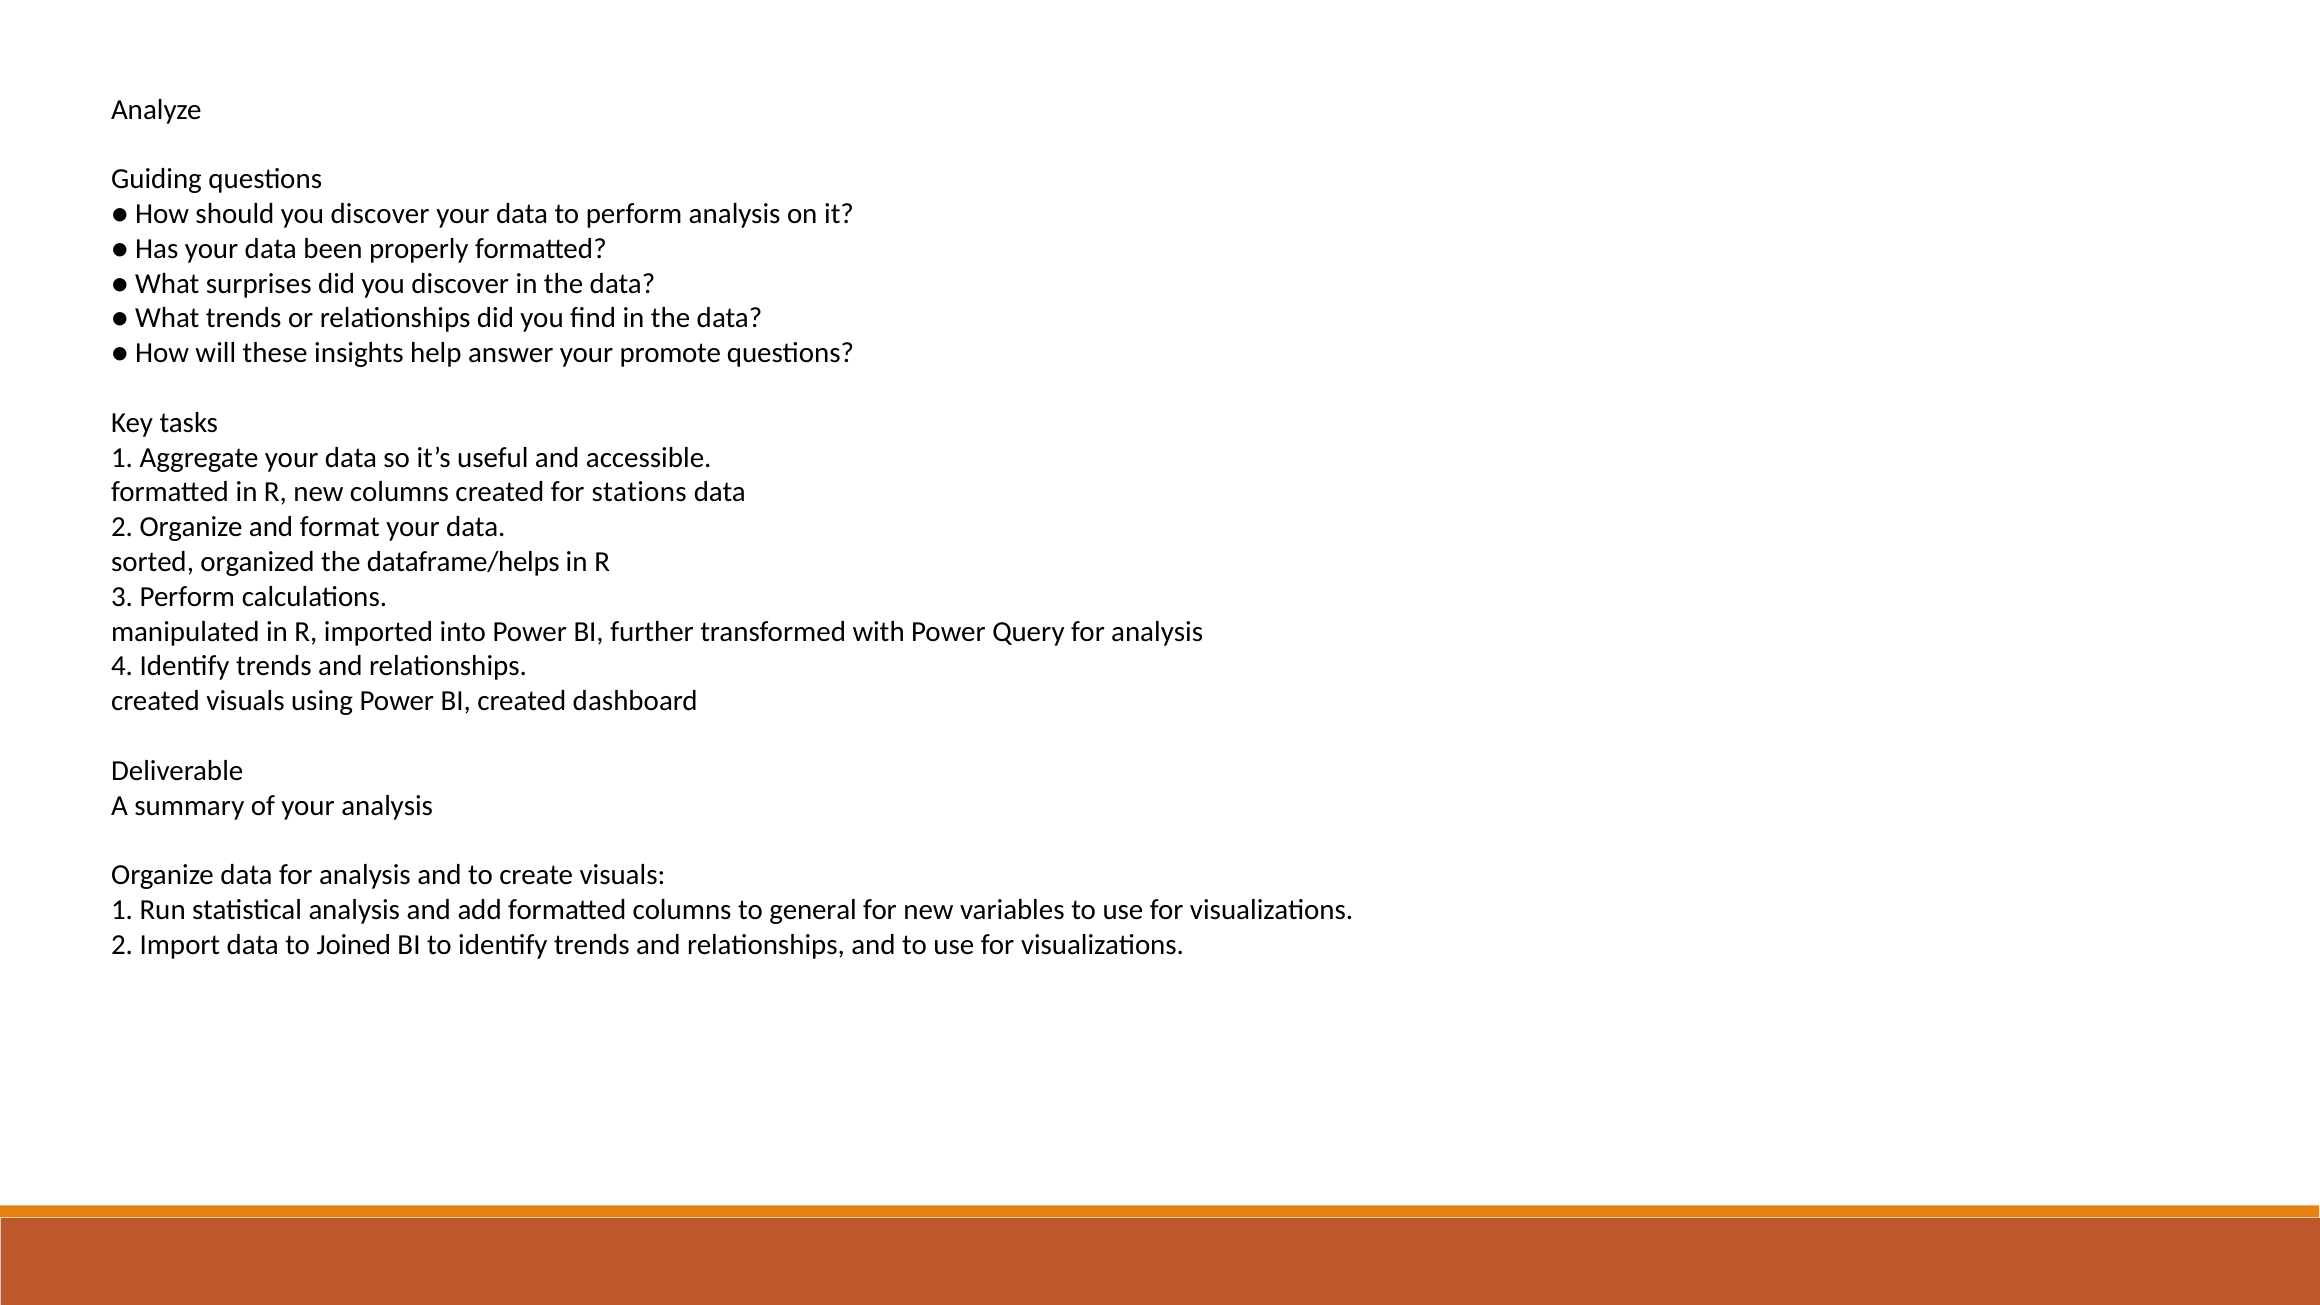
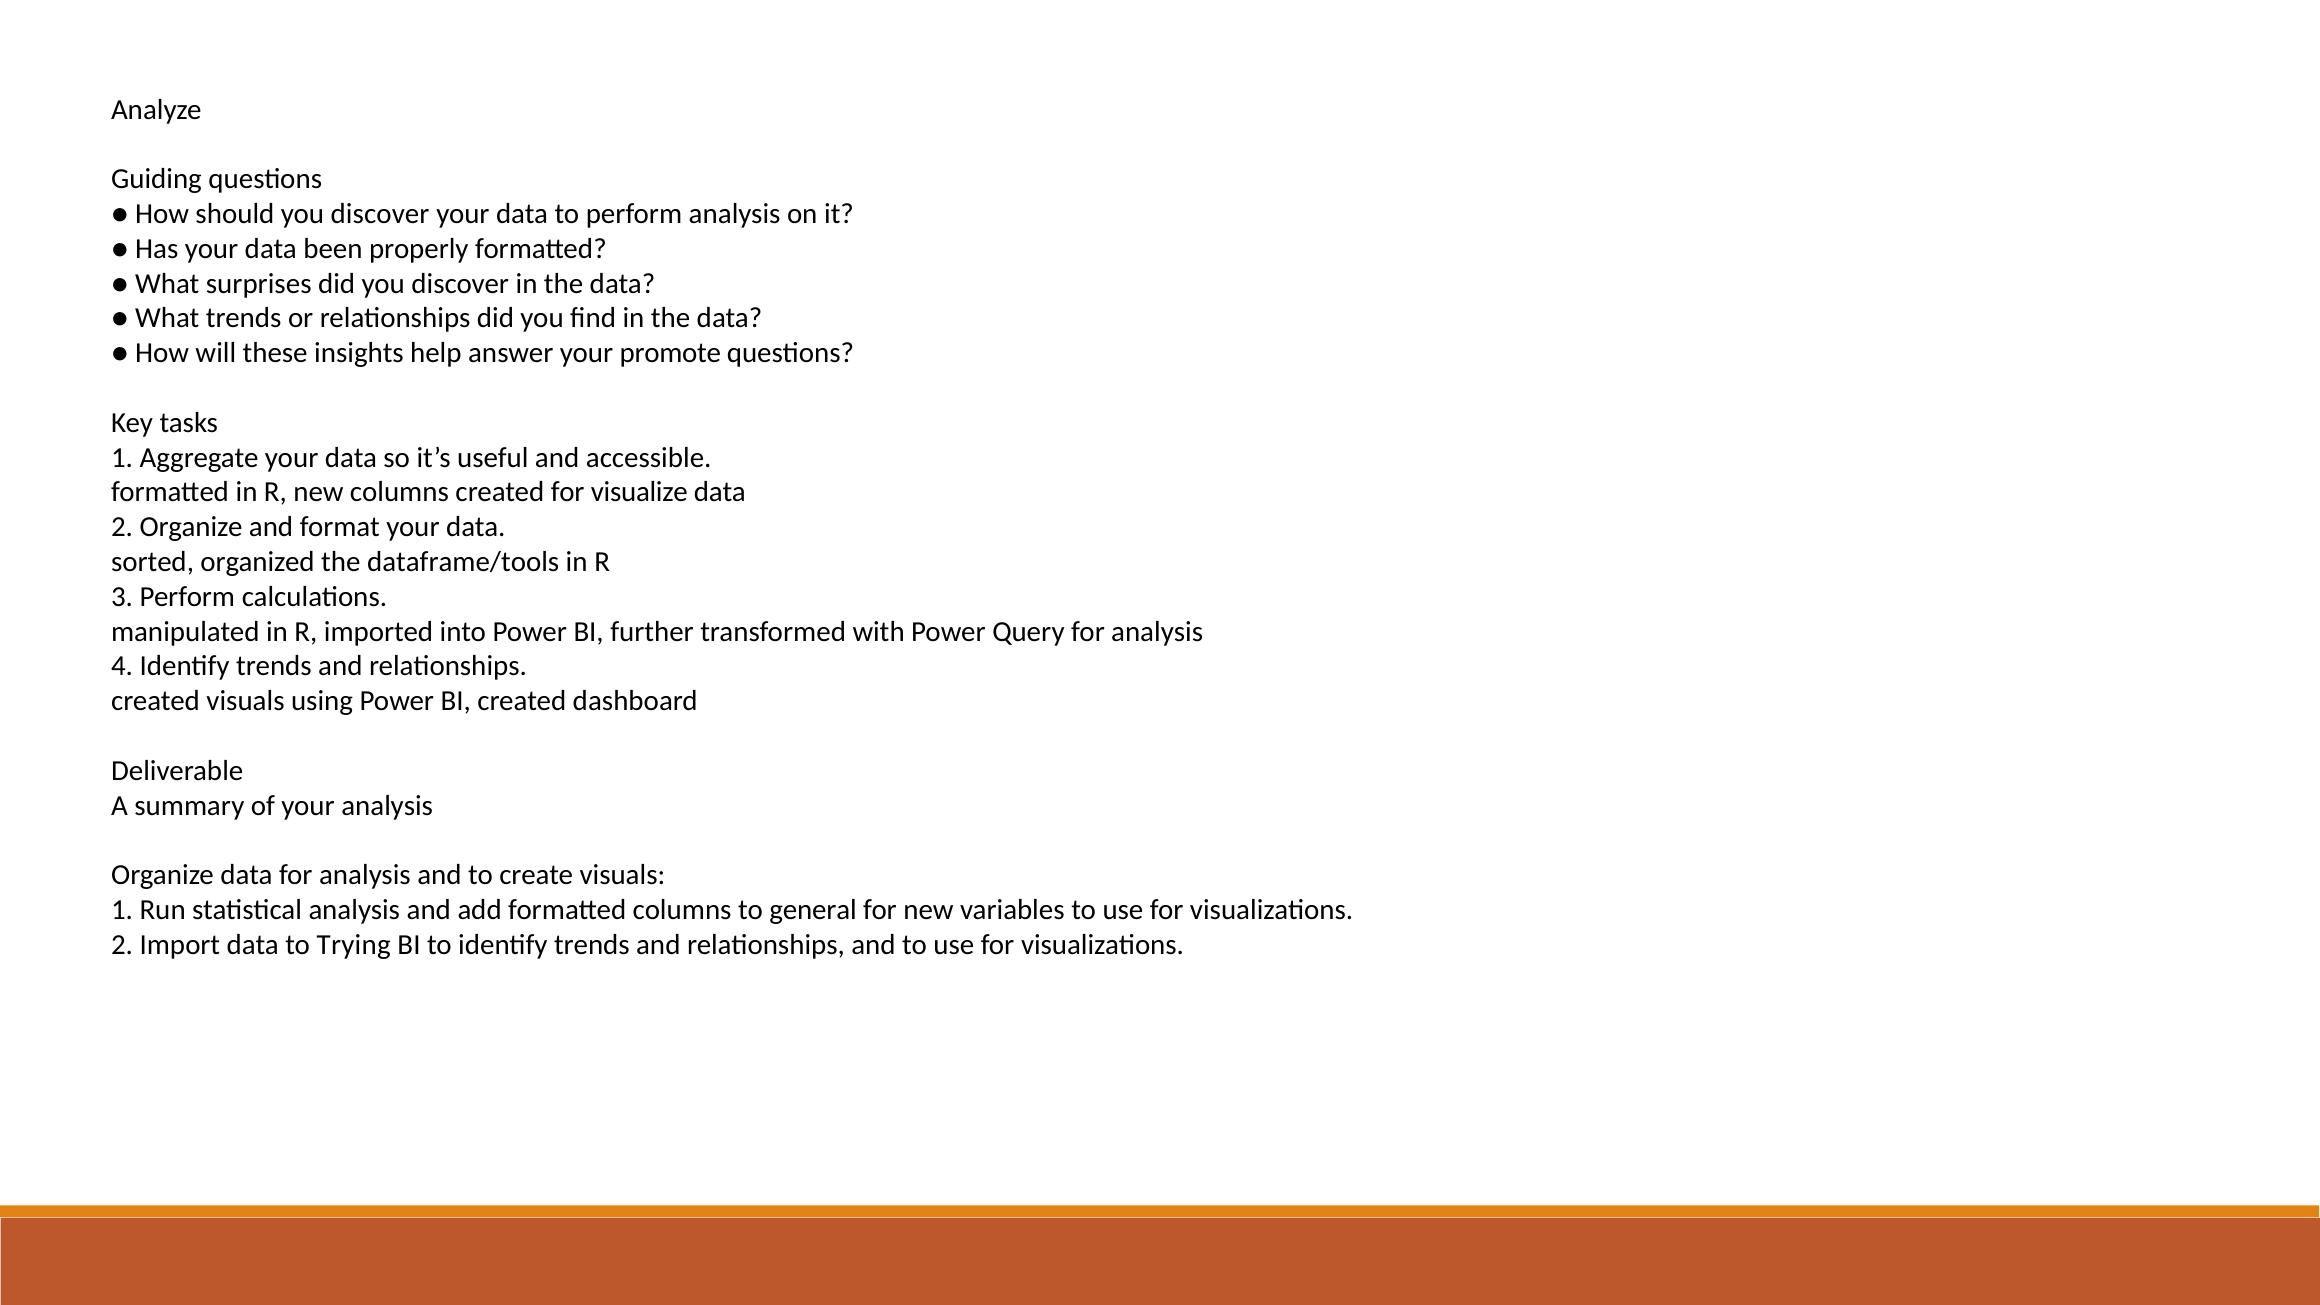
stations: stations -> visualize
dataframe/helps: dataframe/helps -> dataframe/tools
Joined: Joined -> Trying
